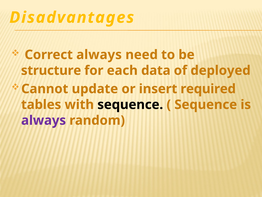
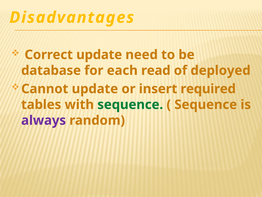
Correct always: always -> update
structure: structure -> database
data: data -> read
sequence at (130, 104) colour: black -> green
